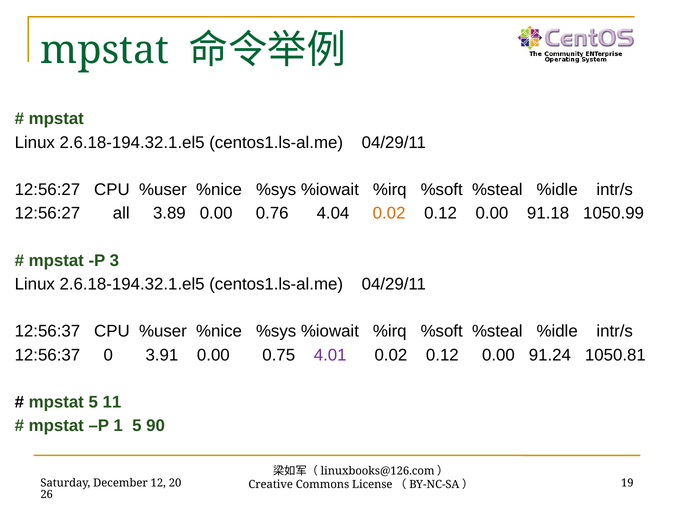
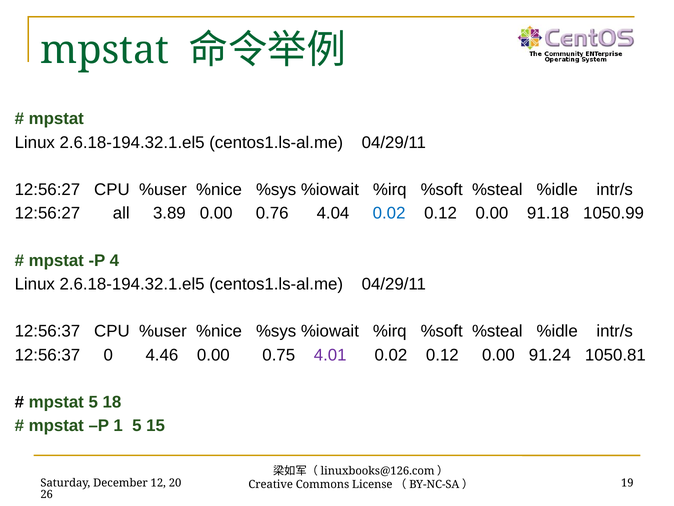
0.02 at (389, 213) colour: orange -> blue
3: 3 -> 4
3.91: 3.91 -> 4.46
11: 11 -> 18
90: 90 -> 15
